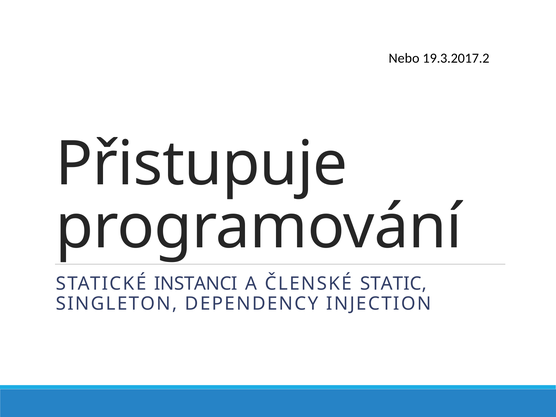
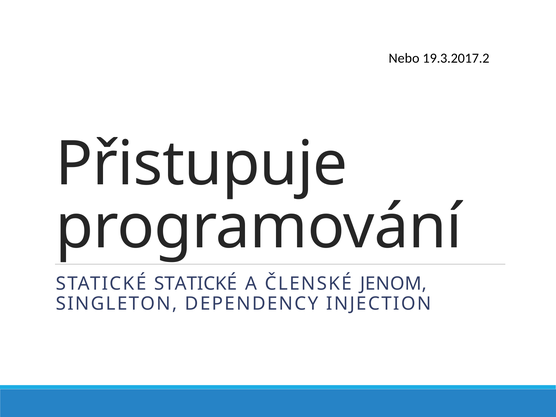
STATICKÉ INSTANCI: INSTANCI -> STATICKÉ
STATIC: STATIC -> JENOM
